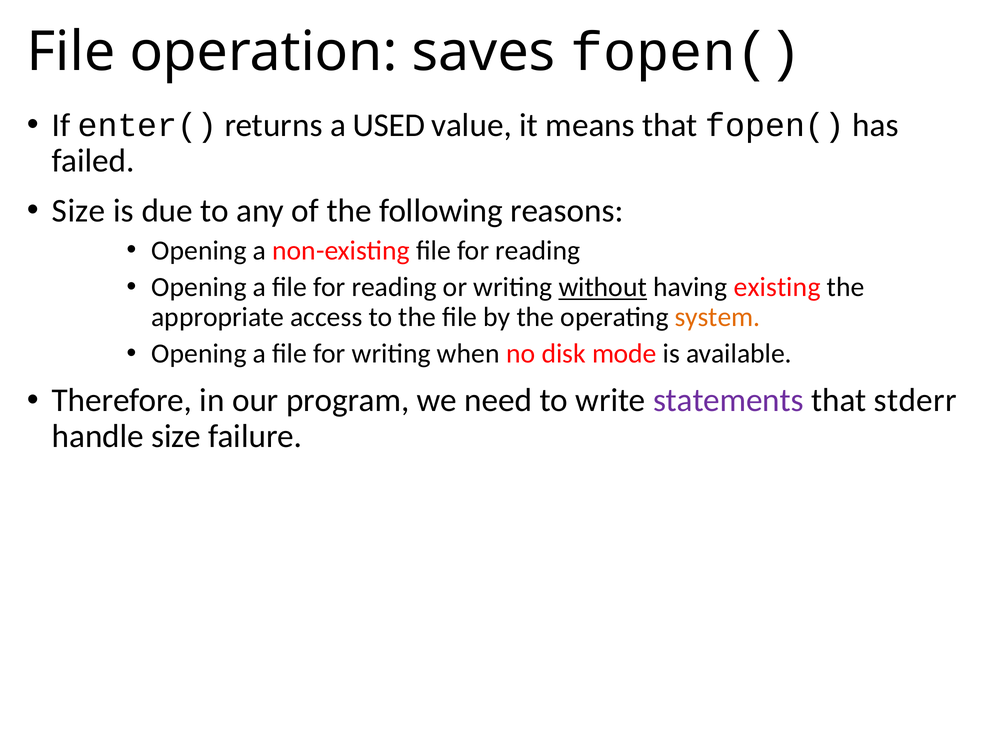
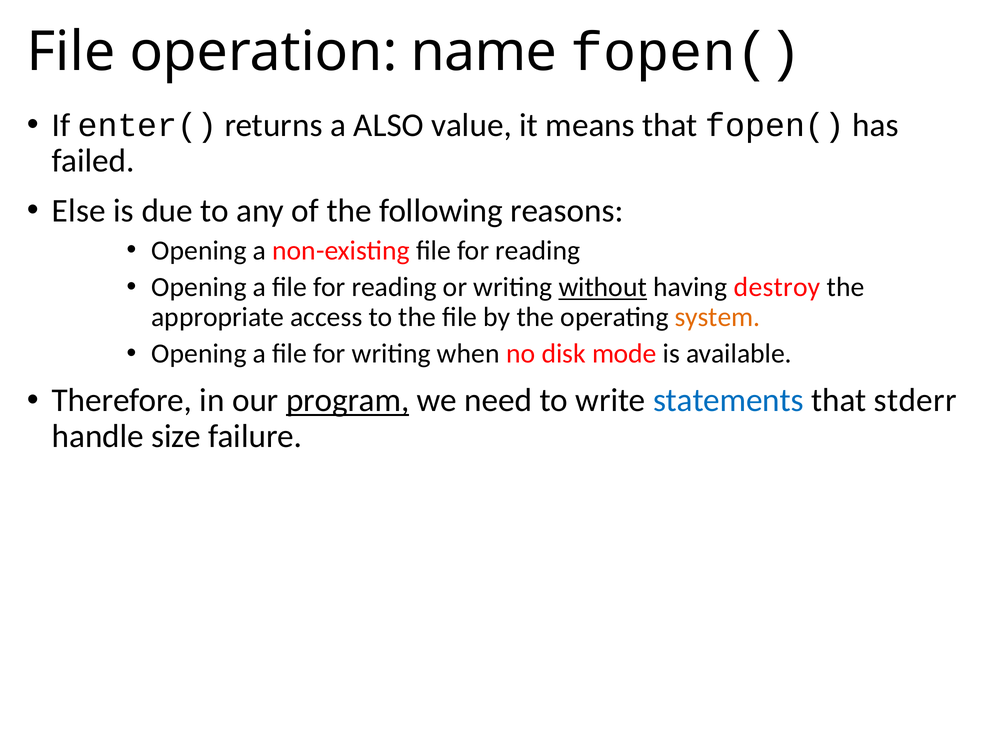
saves: saves -> name
USED: USED -> ALSO
Size at (79, 211): Size -> Else
existing: existing -> destroy
program underline: none -> present
statements colour: purple -> blue
